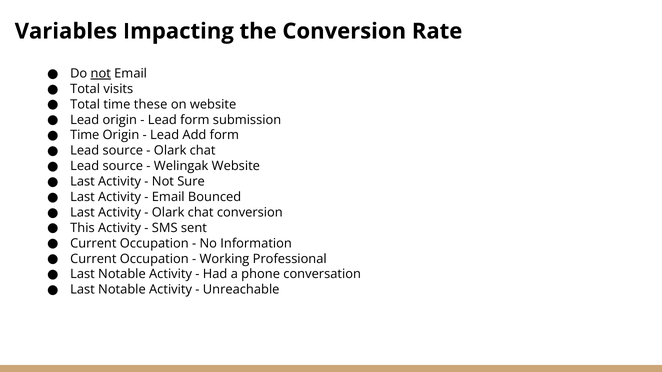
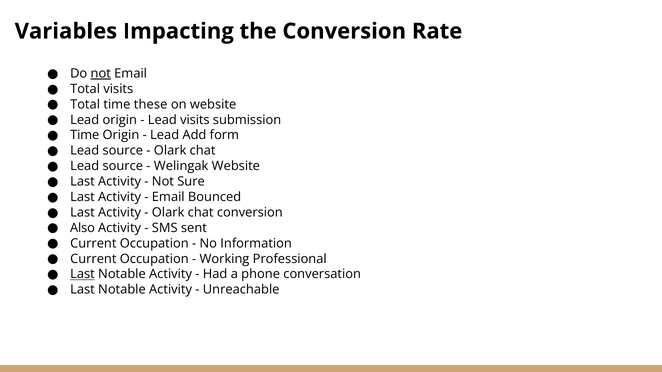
Lead form: form -> visits
This: This -> Also
Last at (82, 274) underline: none -> present
